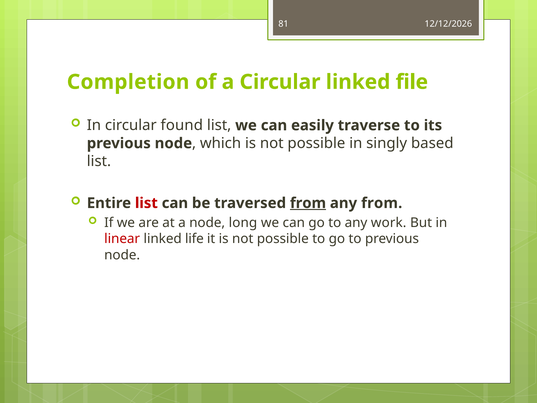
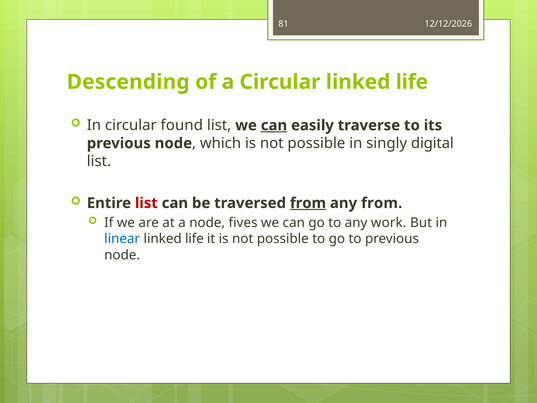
Completion: Completion -> Descending
Circular linked file: file -> life
can at (274, 125) underline: none -> present
based: based -> digital
long: long -> fives
linear colour: red -> blue
